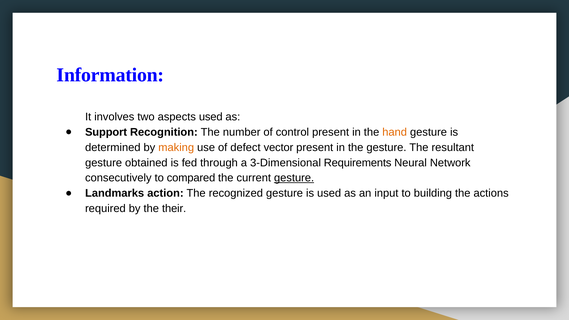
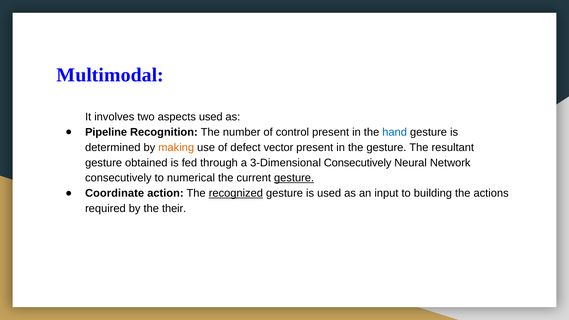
Information: Information -> Multimodal
Support: Support -> Pipeline
hand colour: orange -> blue
3-Dimensional Requirements: Requirements -> Consecutively
compared: compared -> numerical
Landmarks: Landmarks -> Coordinate
recognized underline: none -> present
